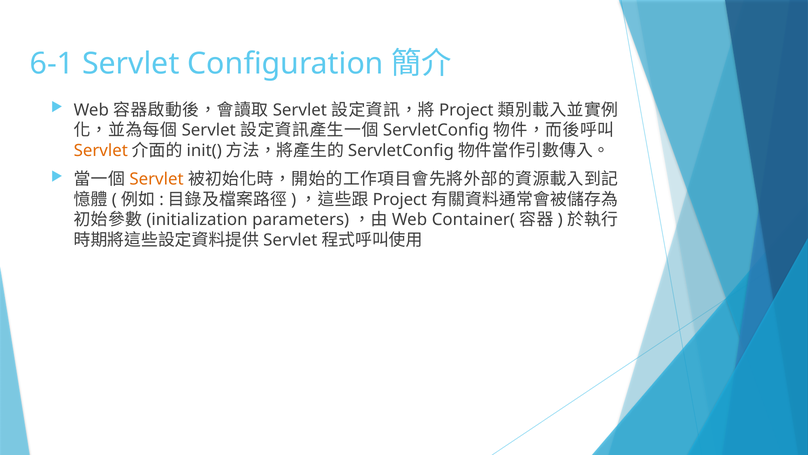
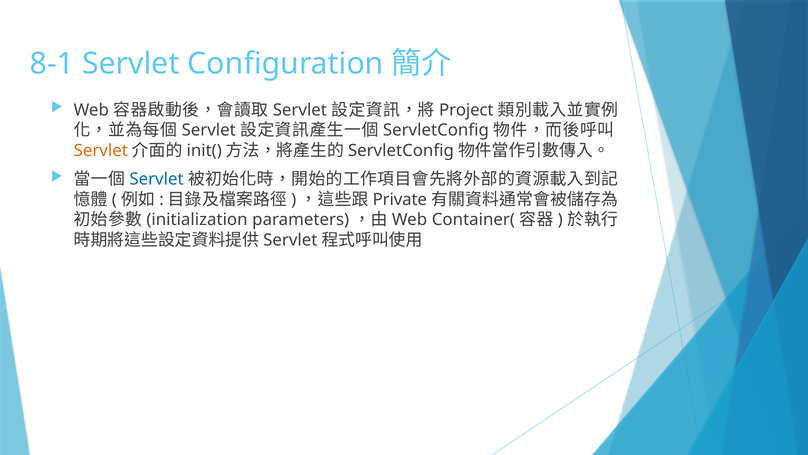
6-1: 6-1 -> 8-1
Servlet at (157, 179) colour: orange -> blue
Project at (400, 199): Project -> Private
